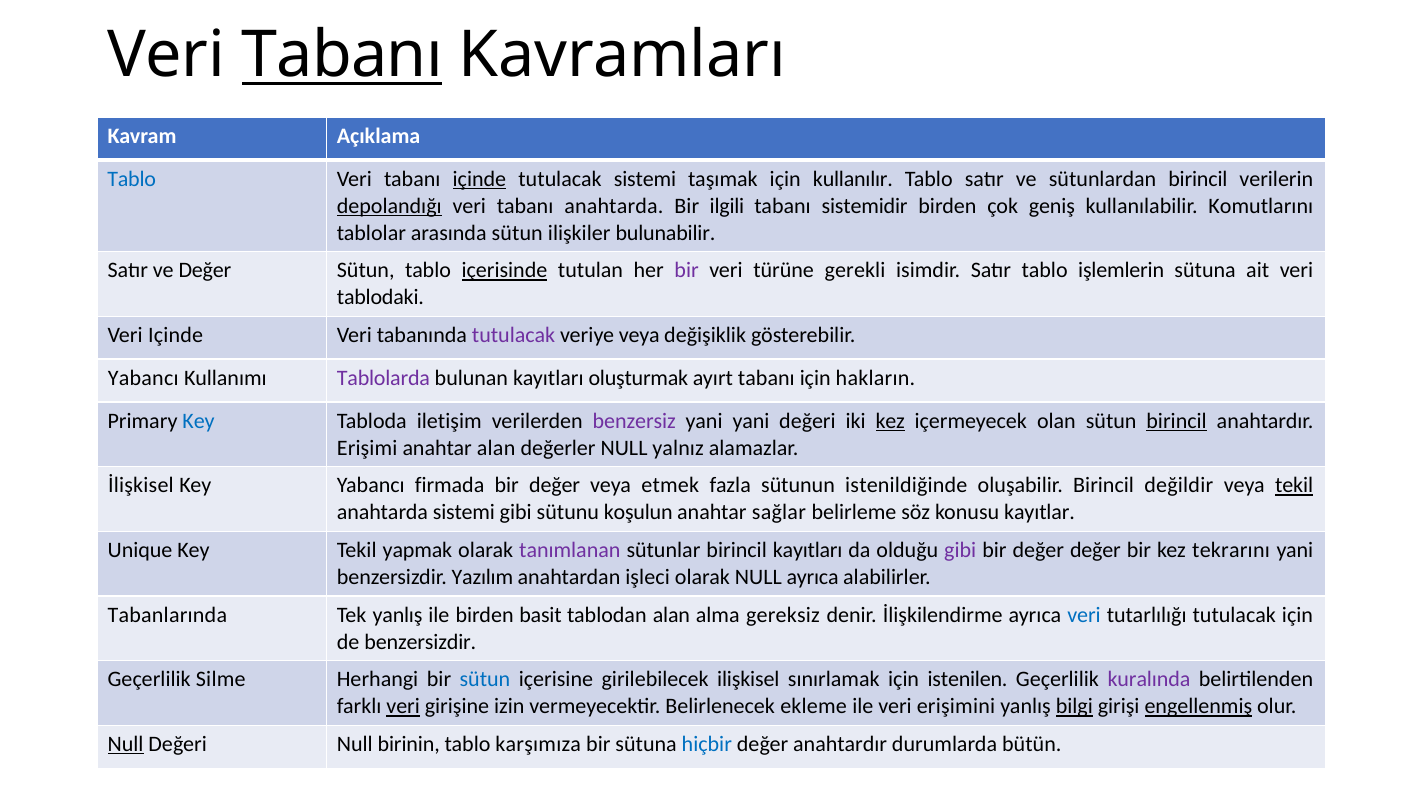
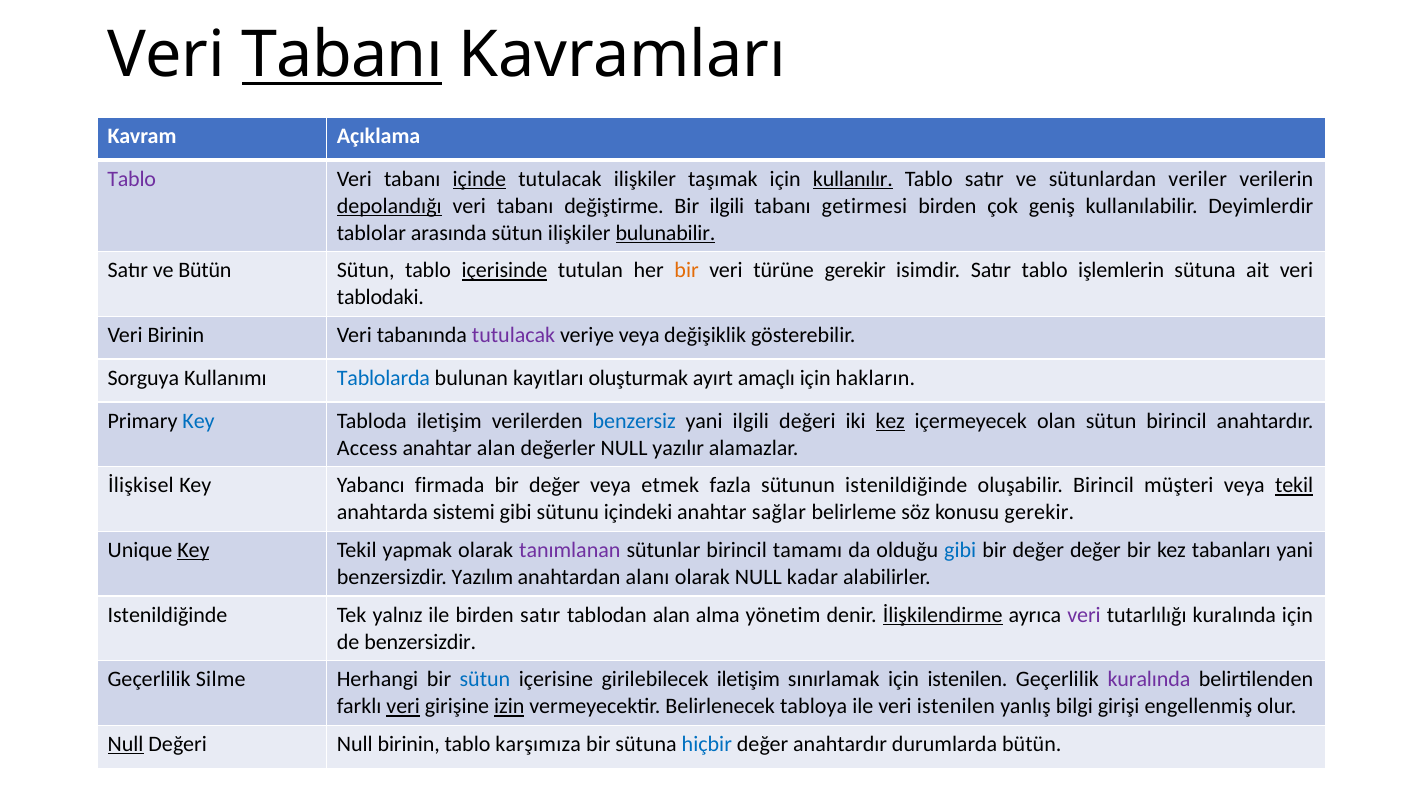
Tablo at (132, 179) colour: blue -> purple
tutulacak sistemi: sistemi -> ilişkiler
kullanılır underline: none -> present
sütunlardan birincil: birincil -> veriler
tabanı anahtarda: anahtarda -> değiştirme
sistemidir: sistemidir -> getirmesi
Komutlarını: Komutlarını -> Deyimlerdir
bulunabilir underline: none -> present
ve Değer: Değer -> Bütün
bir at (687, 271) colour: purple -> orange
türüne gerekli: gerekli -> gerekir
Veri Içinde: Içinde -> Birinin
Yabancı at (143, 378): Yabancı -> Sorguya
Tablolarda colour: purple -> blue
ayırt tabanı: tabanı -> amaçlı
benzersiz colour: purple -> blue
yani yani: yani -> ilgili
birincil at (1177, 421) underline: present -> none
Erişimi: Erişimi -> Access
yalnız: yalnız -> yazılır
değildir: değildir -> müşteri
koşulun: koşulun -> içindeki
konusu kayıtlar: kayıtlar -> gerekir
Key at (193, 550) underline: none -> present
birincil kayıtları: kayıtları -> tamamı
gibi at (960, 550) colour: purple -> blue
tekrarını: tekrarını -> tabanları
işleci: işleci -> alanı
NULL ayrıca: ayrıca -> kadar
Tabanlarında at (167, 615): Tabanlarında -> Istenildiğinde
Tek yanlış: yanlış -> yalnız
birden basit: basit -> satır
gereksiz: gereksiz -> yönetim
İlişkilendirme underline: none -> present
veri at (1084, 615) colour: blue -> purple
tutarlılığı tutulacak: tutulacak -> kuralında
girilebilecek ilişkisel: ilişkisel -> iletişim
izin underline: none -> present
ekleme: ekleme -> tabloya
veri erişimini: erişimini -> istenilen
bilgi underline: present -> none
engellenmiş underline: present -> none
